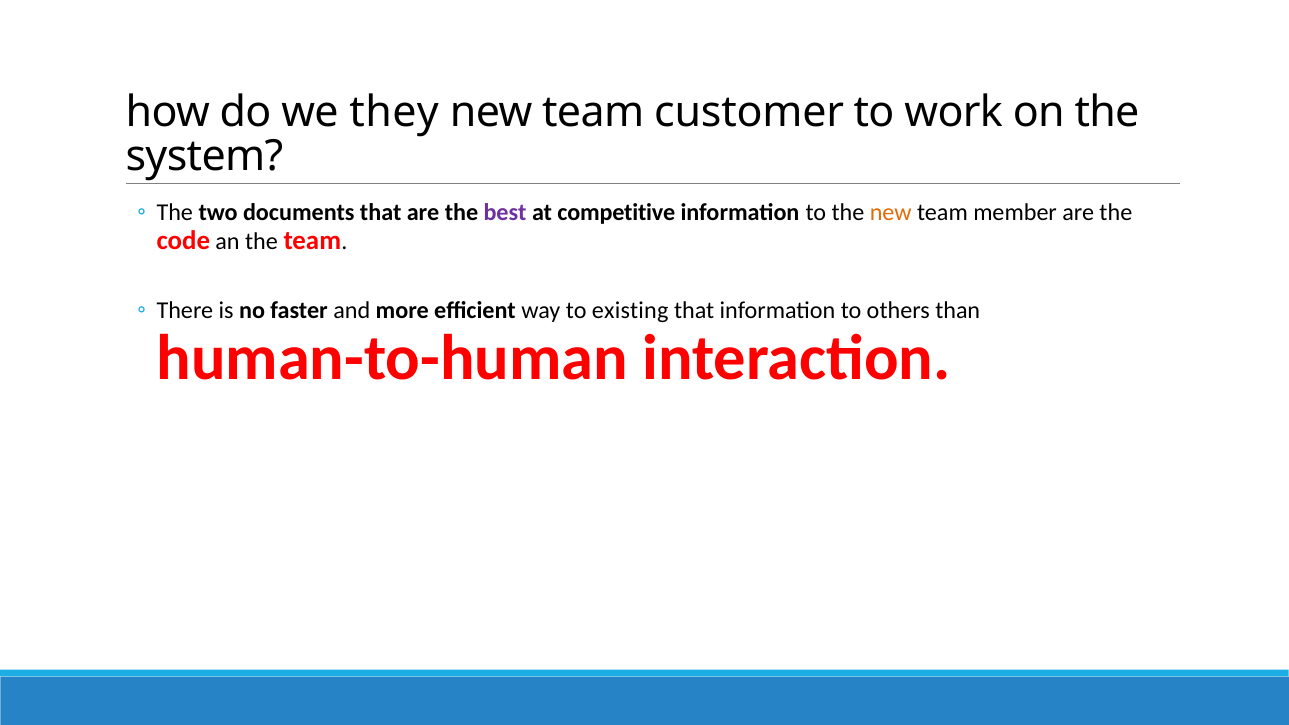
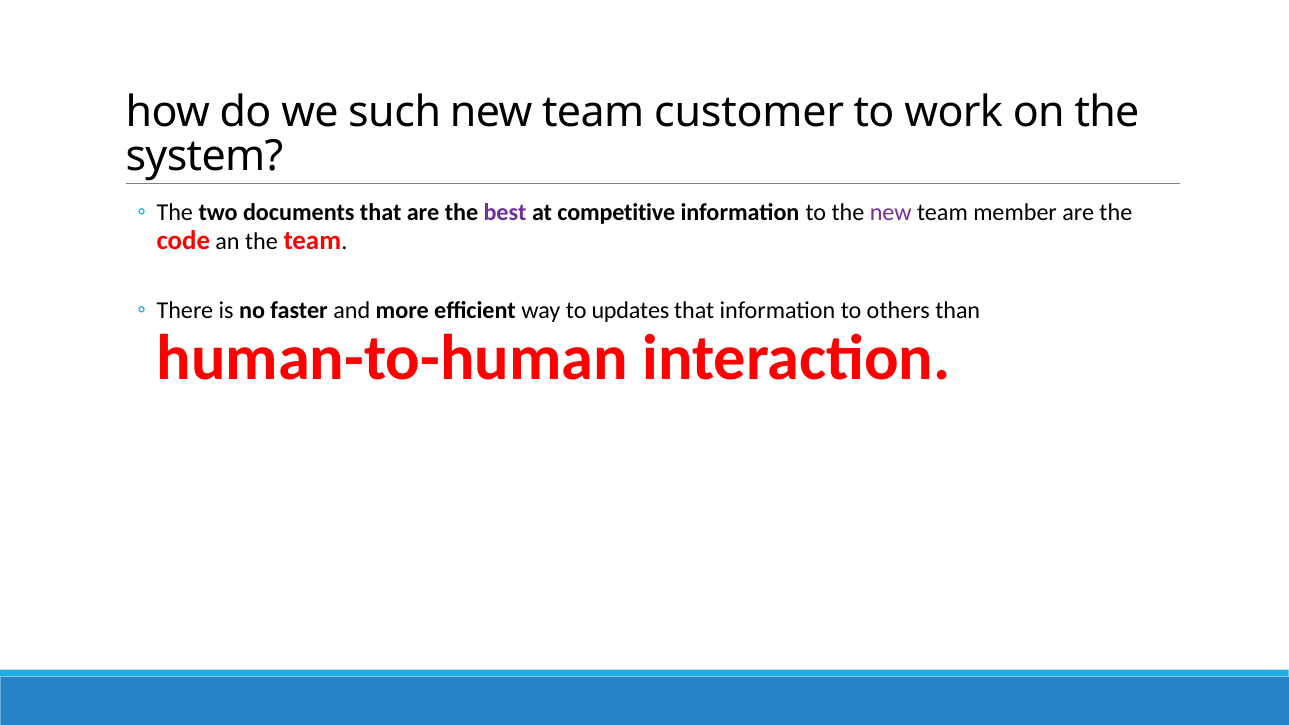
they: they -> such
new at (891, 213) colour: orange -> purple
existing: existing -> updates
